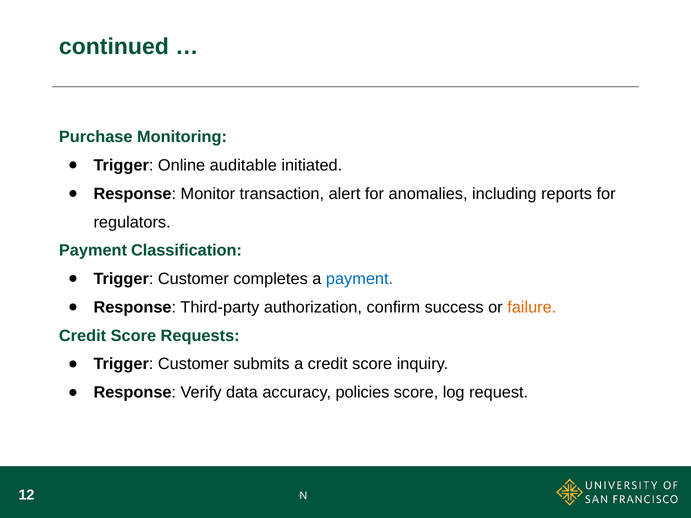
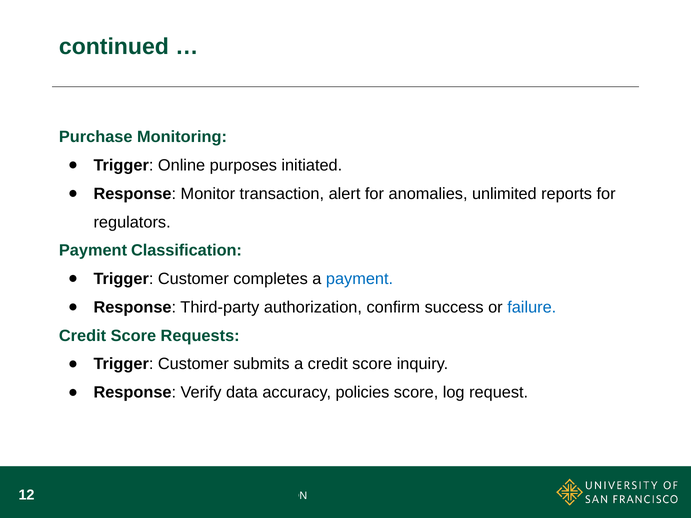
auditable: auditable -> purposes
including: including -> unlimited
failure colour: orange -> blue
